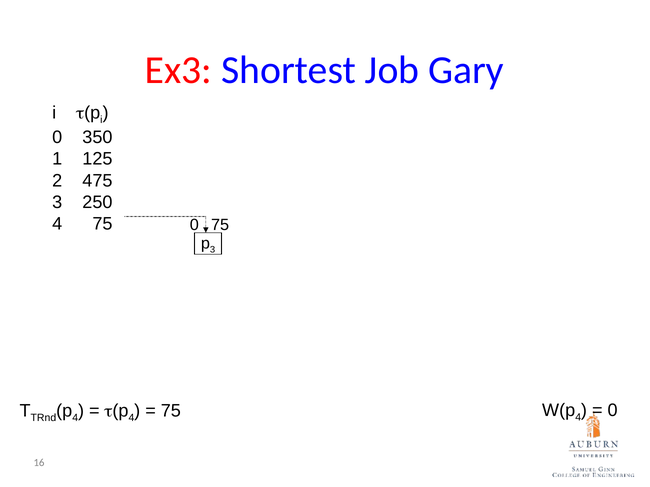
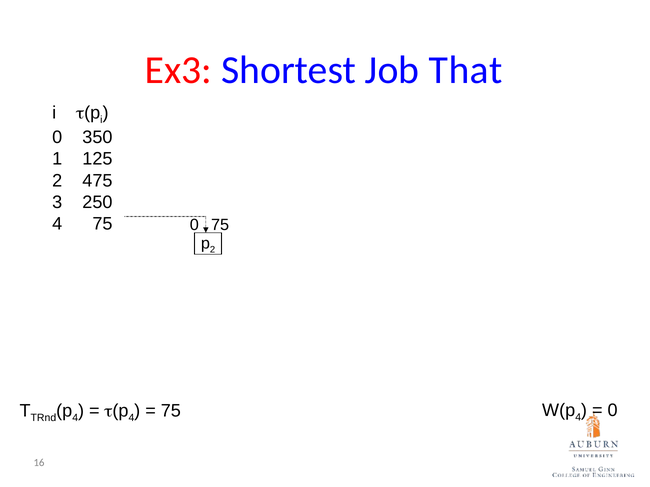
Gary: Gary -> That
3 at (213, 250): 3 -> 2
